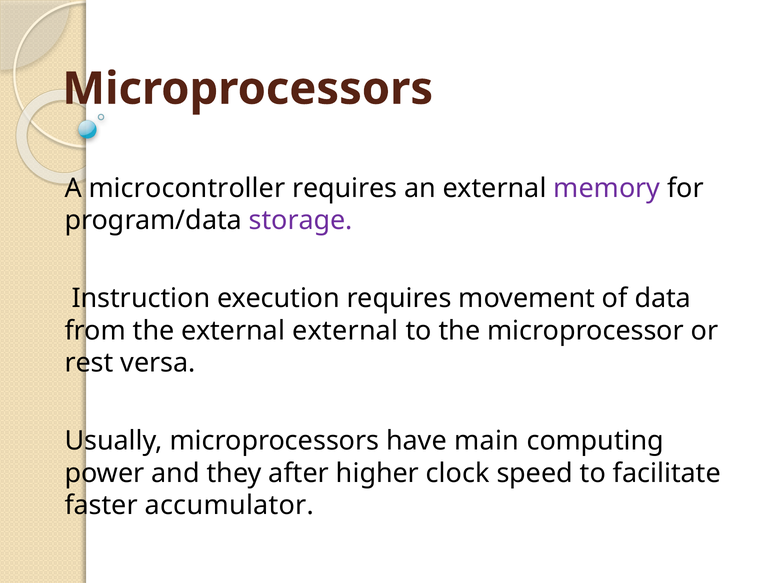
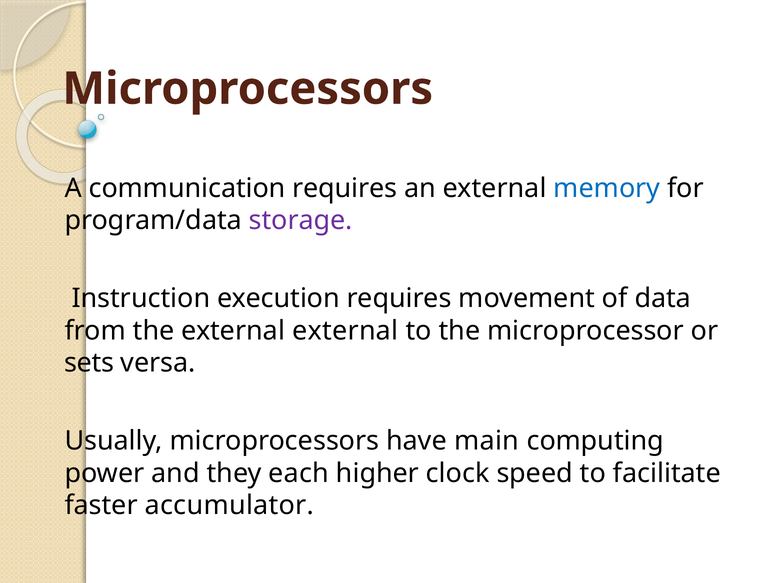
microcontroller: microcontroller -> communication
memory colour: purple -> blue
rest: rest -> sets
after: after -> each
